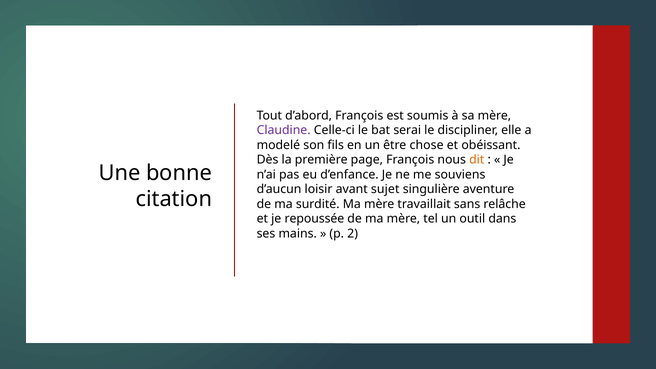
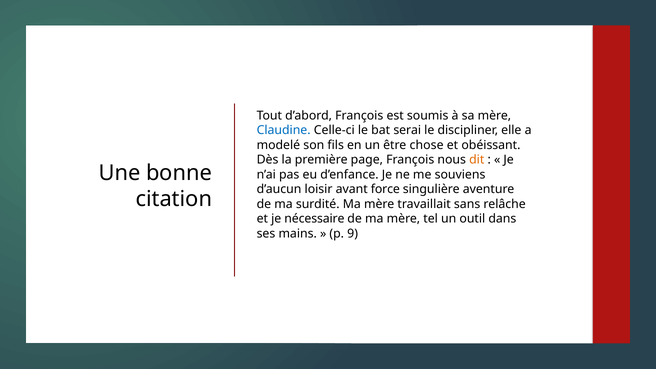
Claudine colour: purple -> blue
sujet: sujet -> force
repoussée: repoussée -> nécessaire
2: 2 -> 9
